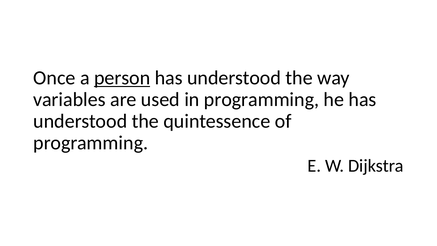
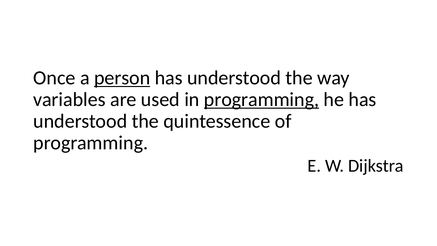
programming at (262, 99) underline: none -> present
